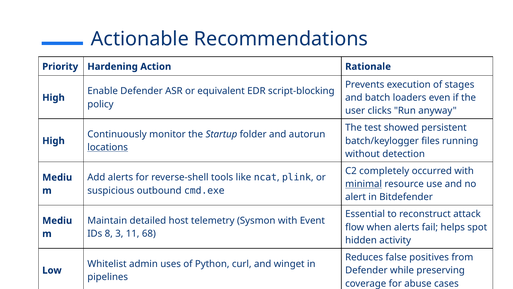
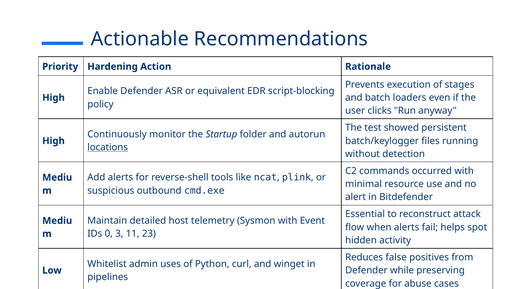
completely: completely -> commands
minimal underline: present -> none
IDs 8: 8 -> 0
68: 68 -> 23
